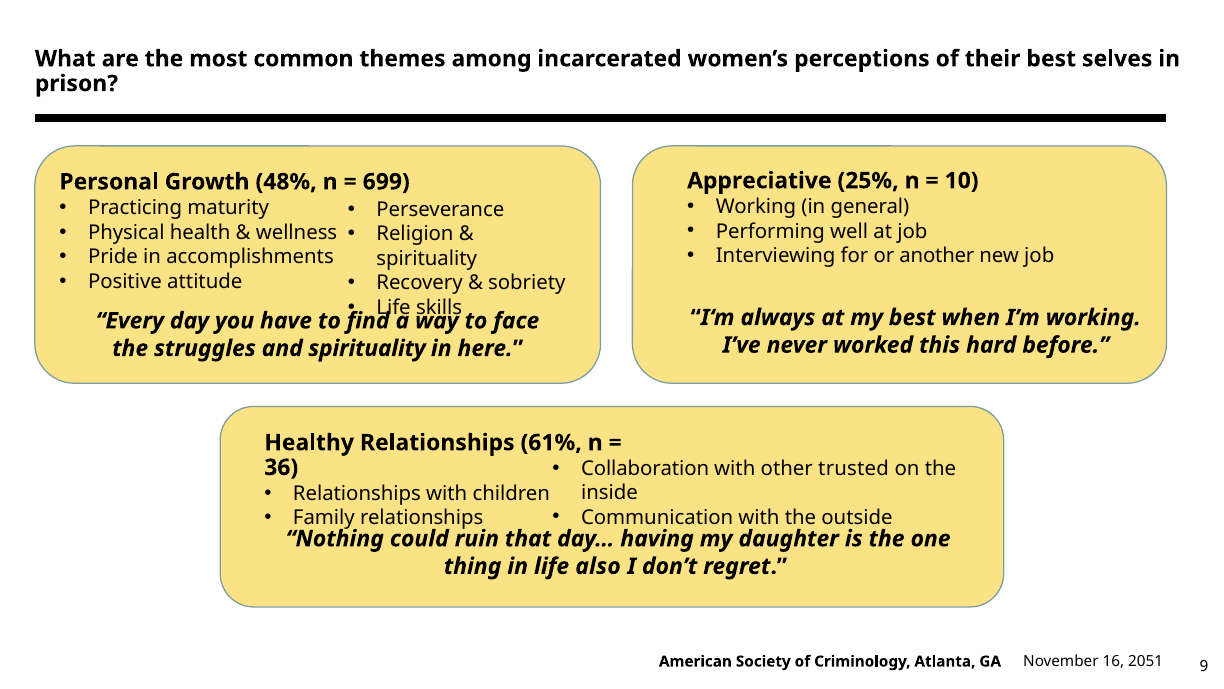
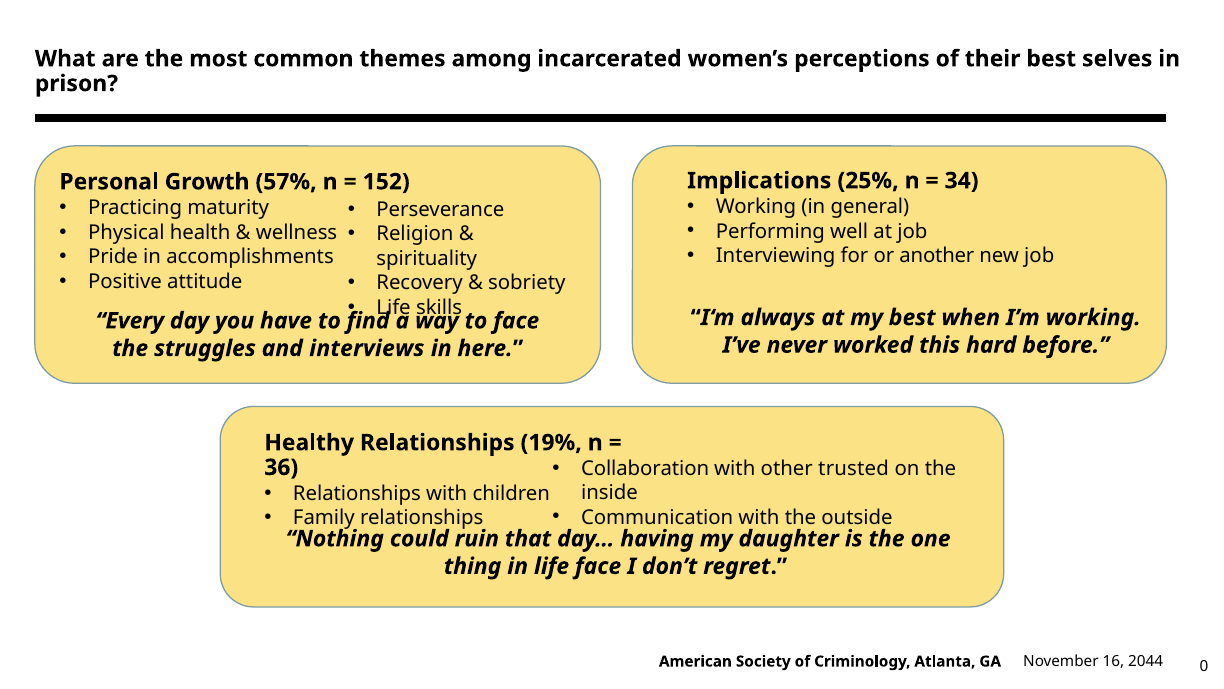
Appreciative: Appreciative -> Implications
10: 10 -> 34
48%: 48% -> 57%
699: 699 -> 152
and spirituality: spirituality -> interviews
61%: 61% -> 19%
life also: also -> face
2051: 2051 -> 2044
9: 9 -> 0
